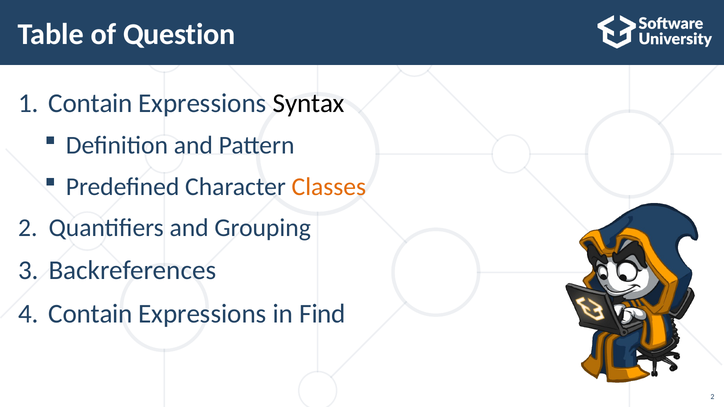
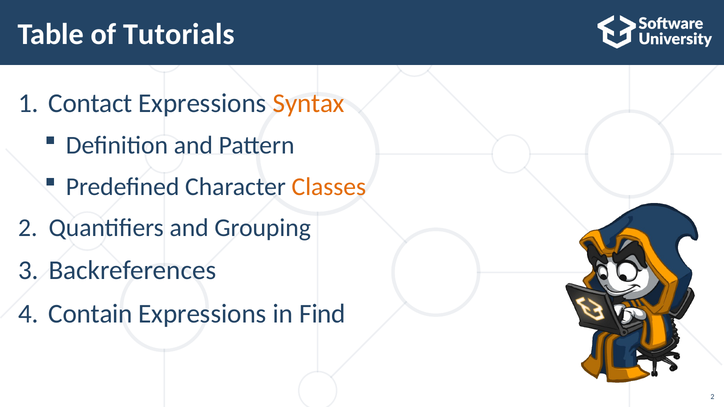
Question: Question -> Tutorials
Contain at (90, 103): Contain -> Contact
Syntax colour: black -> orange
